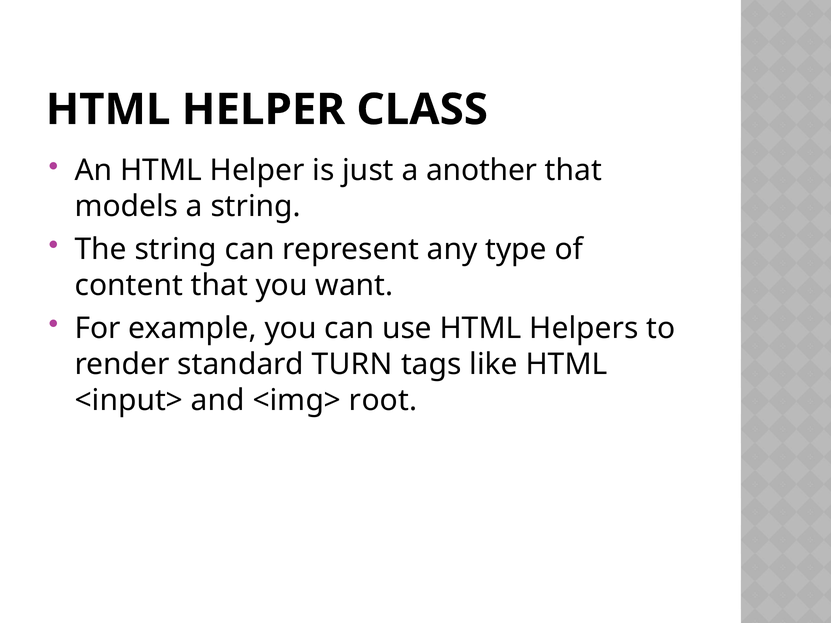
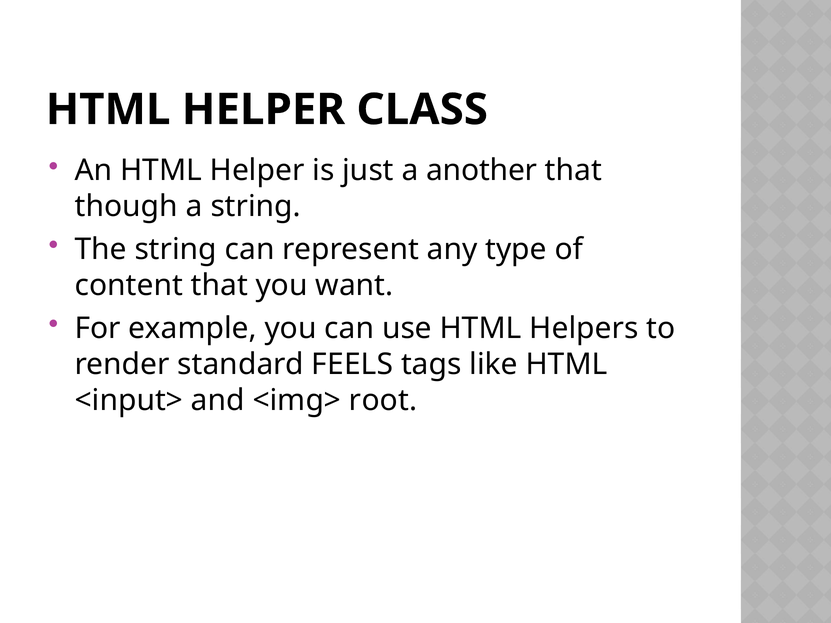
models: models -> though
TURN: TURN -> FEELS
